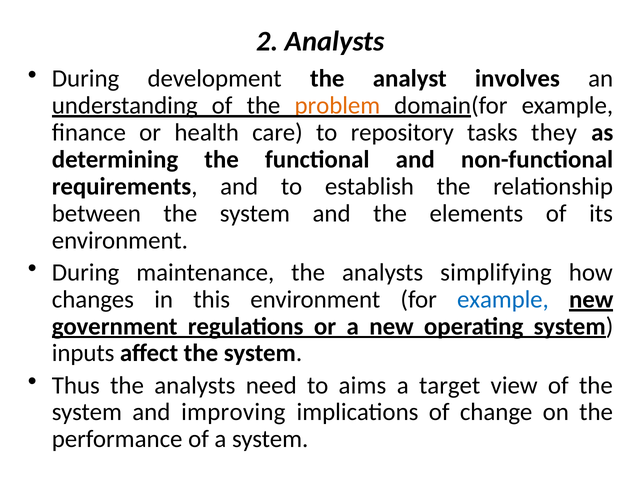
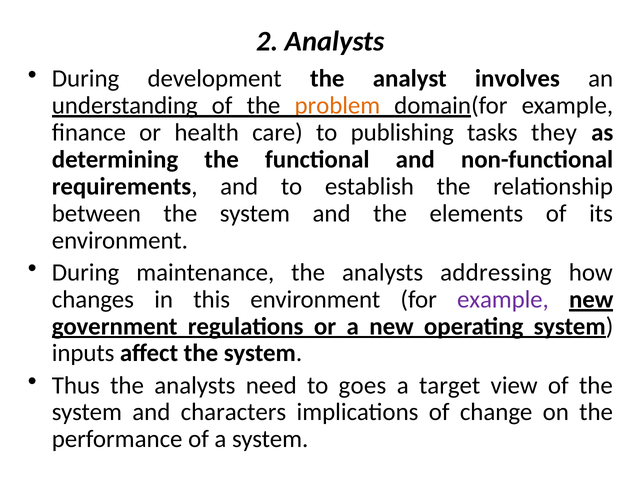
repository: repository -> publishing
simplifying: simplifying -> addressing
example at (503, 299) colour: blue -> purple
aims: aims -> goes
improving: improving -> characters
